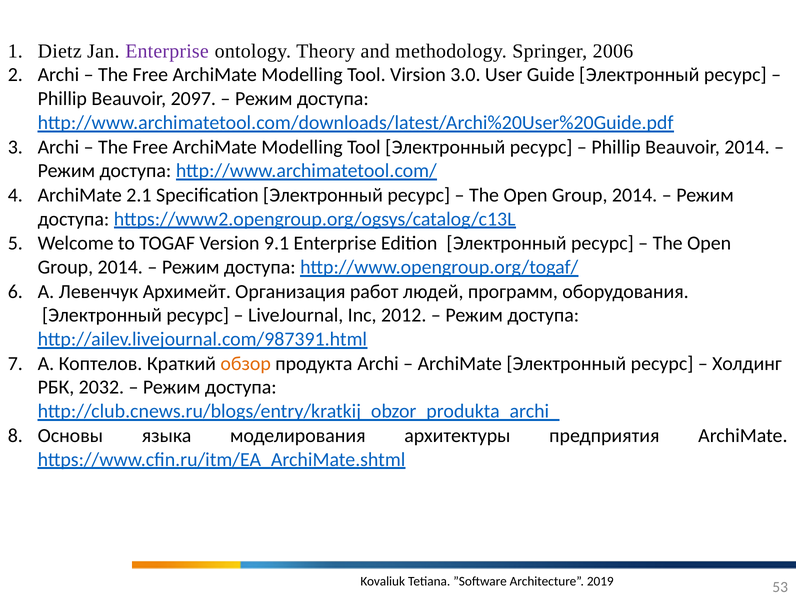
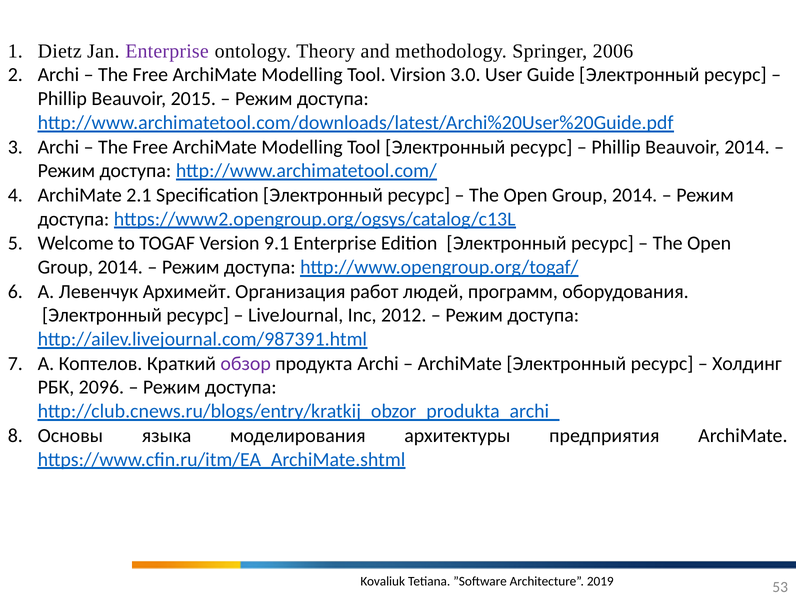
2097: 2097 -> 2015
обзор colour: orange -> purple
2032: 2032 -> 2096
